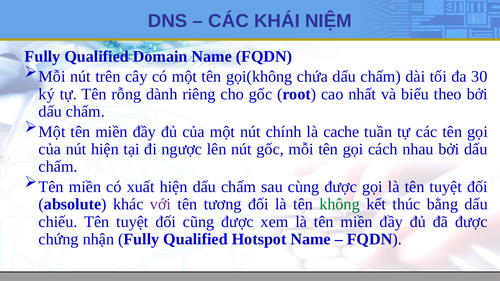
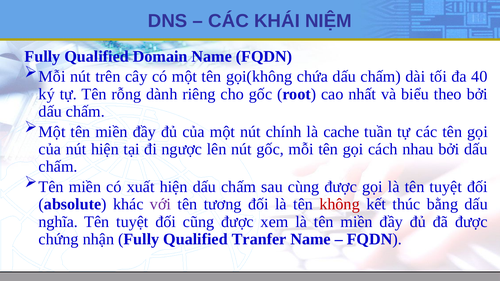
30: 30 -> 40
không colour: green -> red
chiếu: chiếu -> nghĩa
Hotspot: Hotspot -> Tranfer
